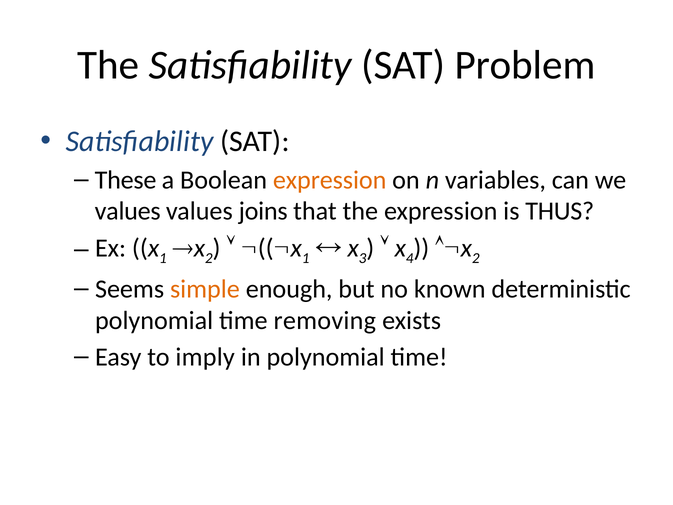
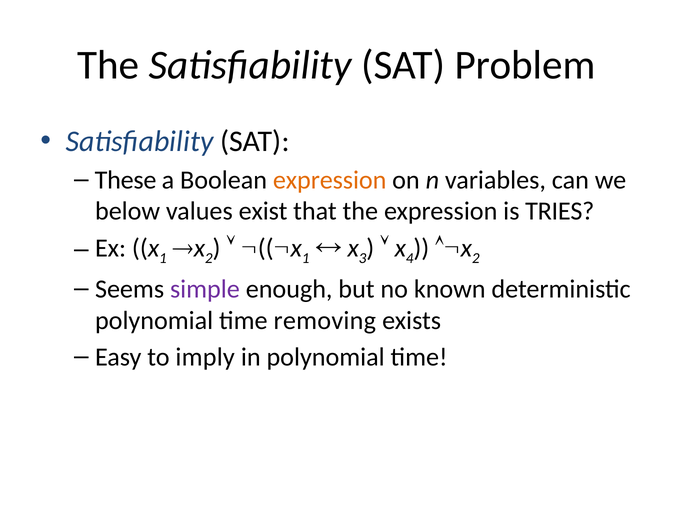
values at (128, 211): values -> below
joins: joins -> exist
THUS: THUS -> TRIES
simple colour: orange -> purple
